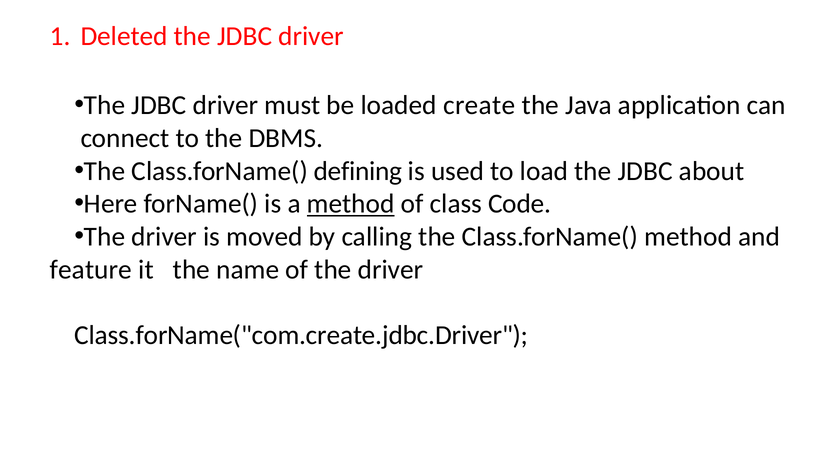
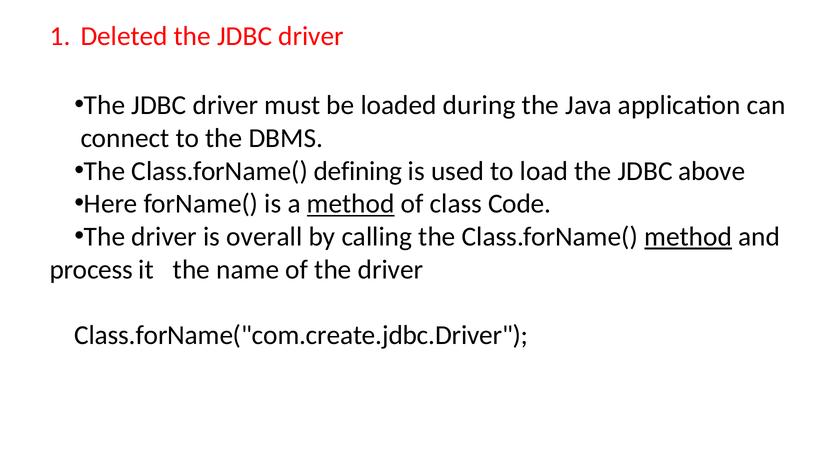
create: create -> during
about: about -> above
moved: moved -> overall
method at (688, 237) underline: none -> present
feature: feature -> process
